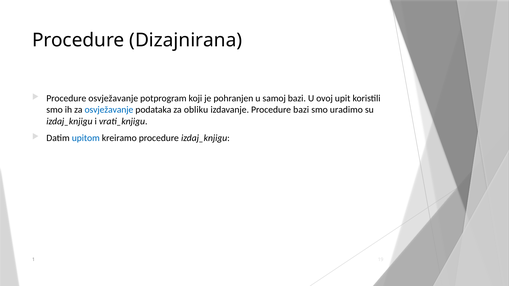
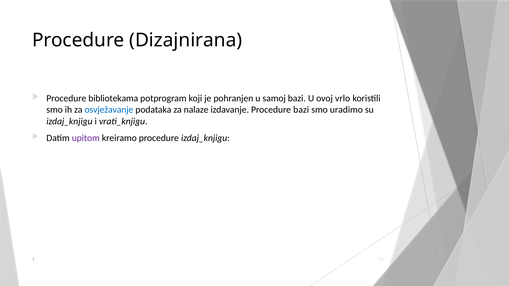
Procedure osvježavanje: osvježavanje -> bibliotekama
upit: upit -> vrlo
obliku: obliku -> nalaze
upitom colour: blue -> purple
